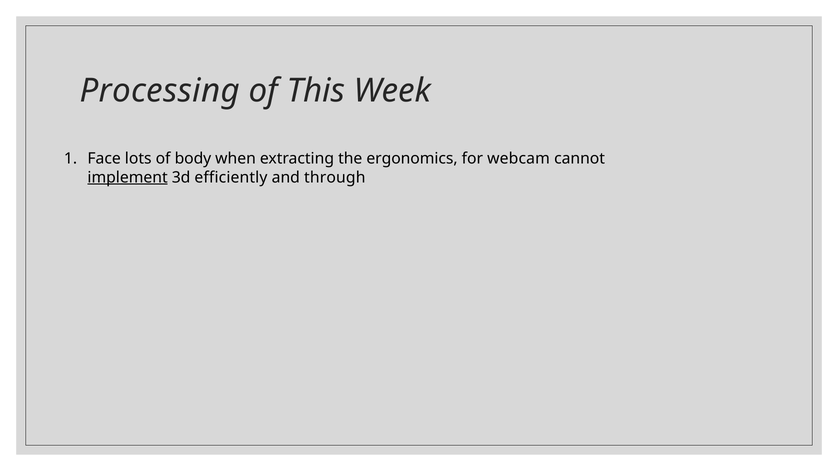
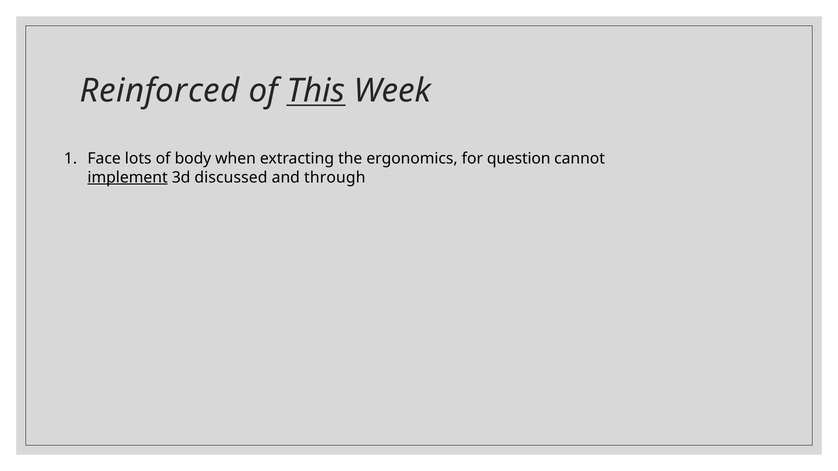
Processing: Processing -> Reinforced
This underline: none -> present
webcam: webcam -> question
efficiently: efficiently -> discussed
